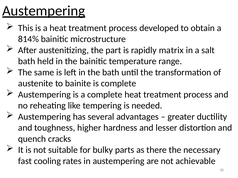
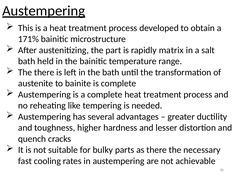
814%: 814% -> 171%
The same: same -> there
